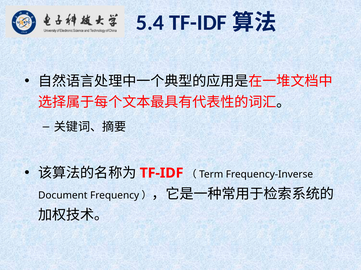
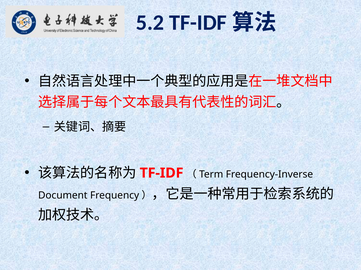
5.4: 5.4 -> 5.2
